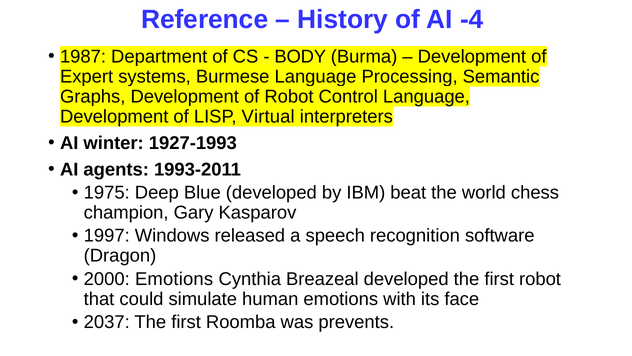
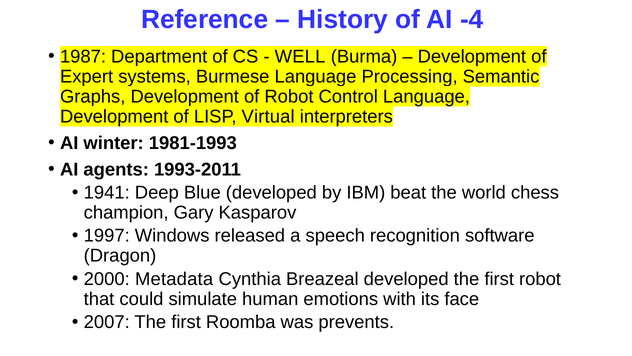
BODY: BODY -> WELL
1927-1993: 1927-1993 -> 1981-1993
1975: 1975 -> 1941
2000 Emotions: Emotions -> Metadata
2037: 2037 -> 2007
